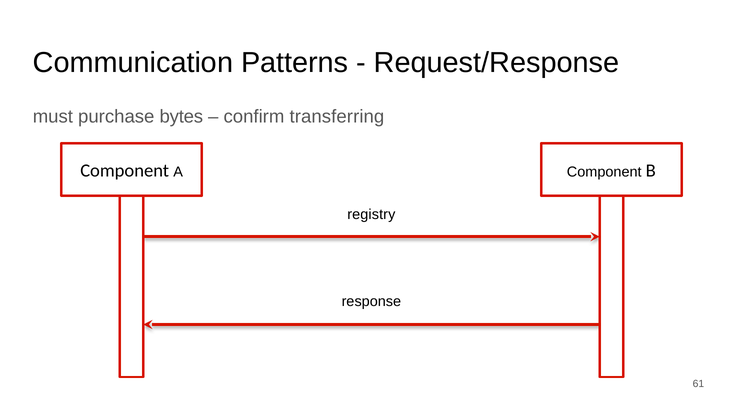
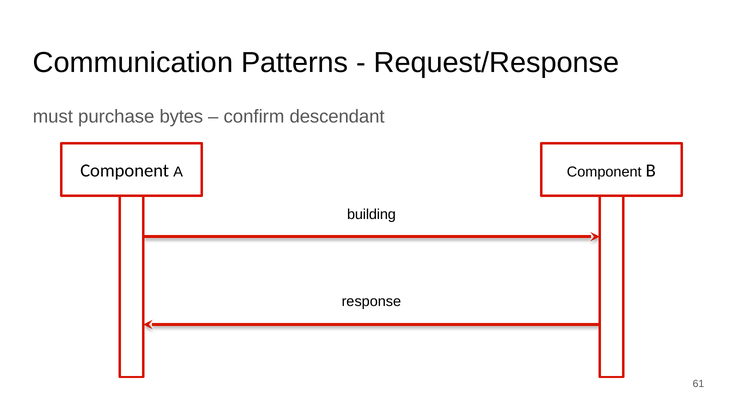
transferring: transferring -> descendant
registry: registry -> building
